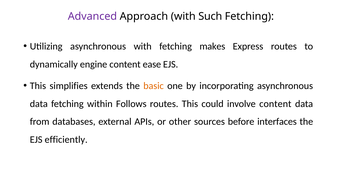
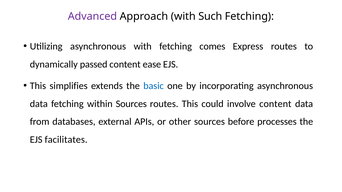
makes: makes -> comes
engine: engine -> passed
basic colour: orange -> blue
within Follows: Follows -> Sources
interfaces: interfaces -> processes
efficiently: efficiently -> facilitates
